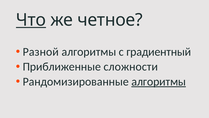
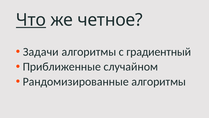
Разной: Разной -> Задачи
сложности: сложности -> случайном
алгоритмы at (159, 81) underline: present -> none
